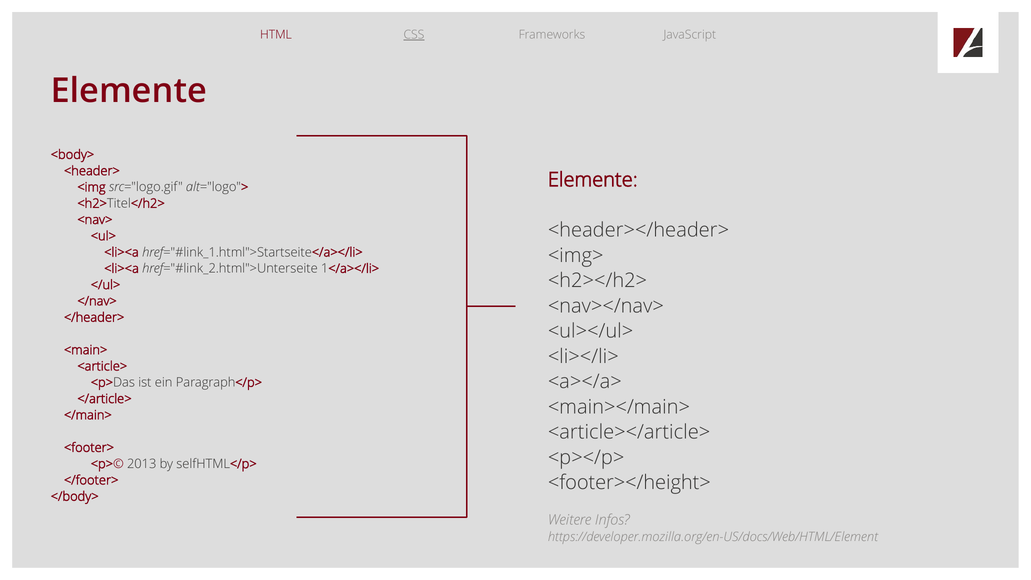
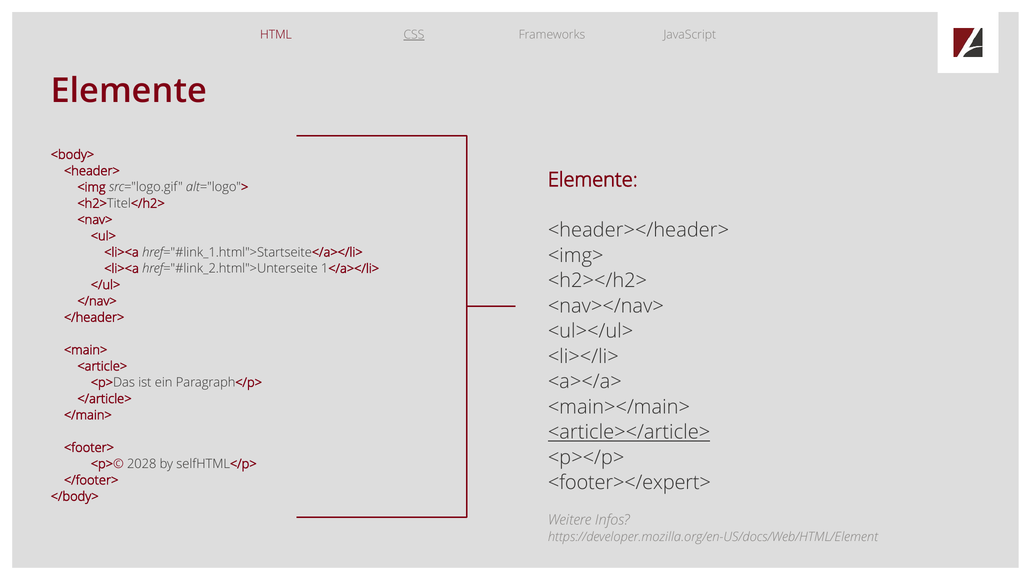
<article></article> underline: none -> present
2013: 2013 -> 2028
<footer></height>: <footer></height> -> <footer></expert>
